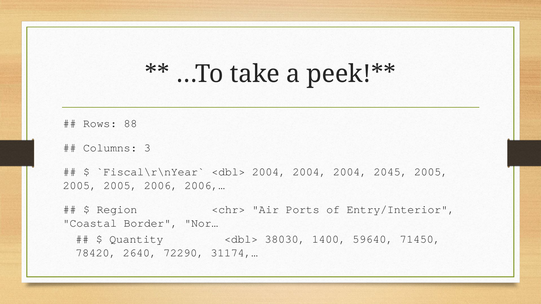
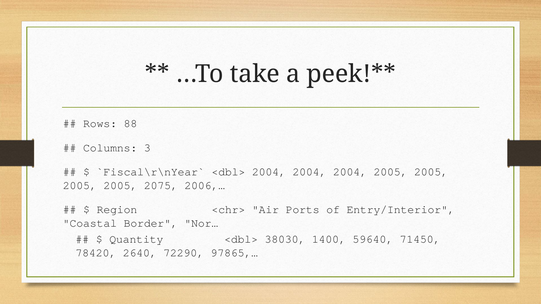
2004 2045: 2045 -> 2005
2006: 2006 -> 2075
31174,…: 31174,… -> 97865,…
